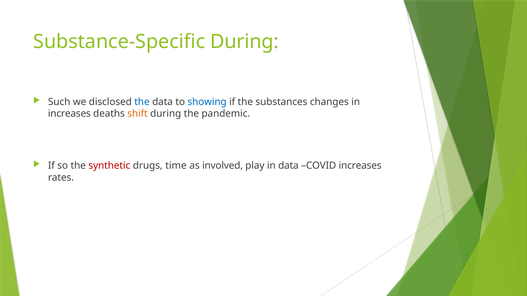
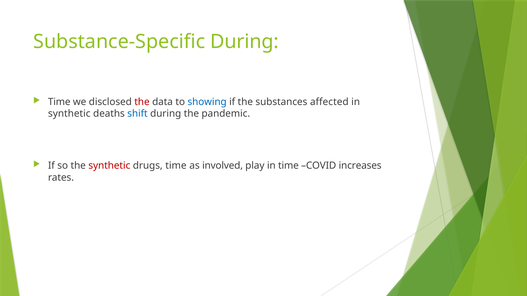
Such at (59, 102): Such -> Time
the at (142, 102) colour: blue -> red
changes: changes -> affected
increases at (69, 114): increases -> synthetic
shift colour: orange -> blue
in data: data -> time
